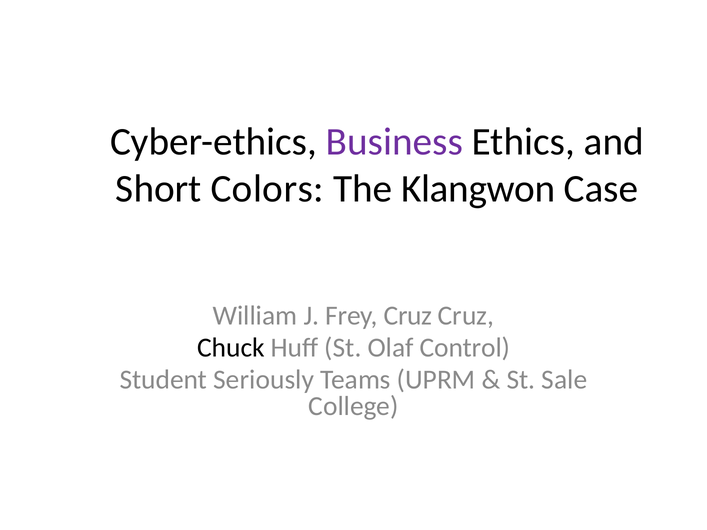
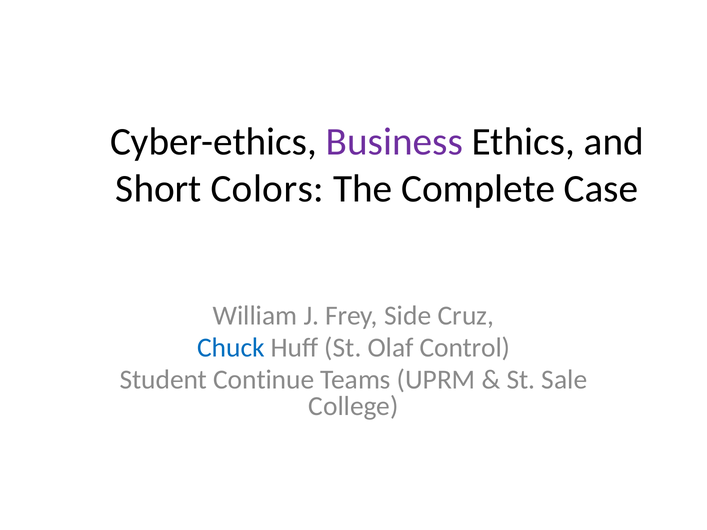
Klangwon: Klangwon -> Complete
Frey Cruz: Cruz -> Side
Chuck colour: black -> blue
Seriously: Seriously -> Continue
